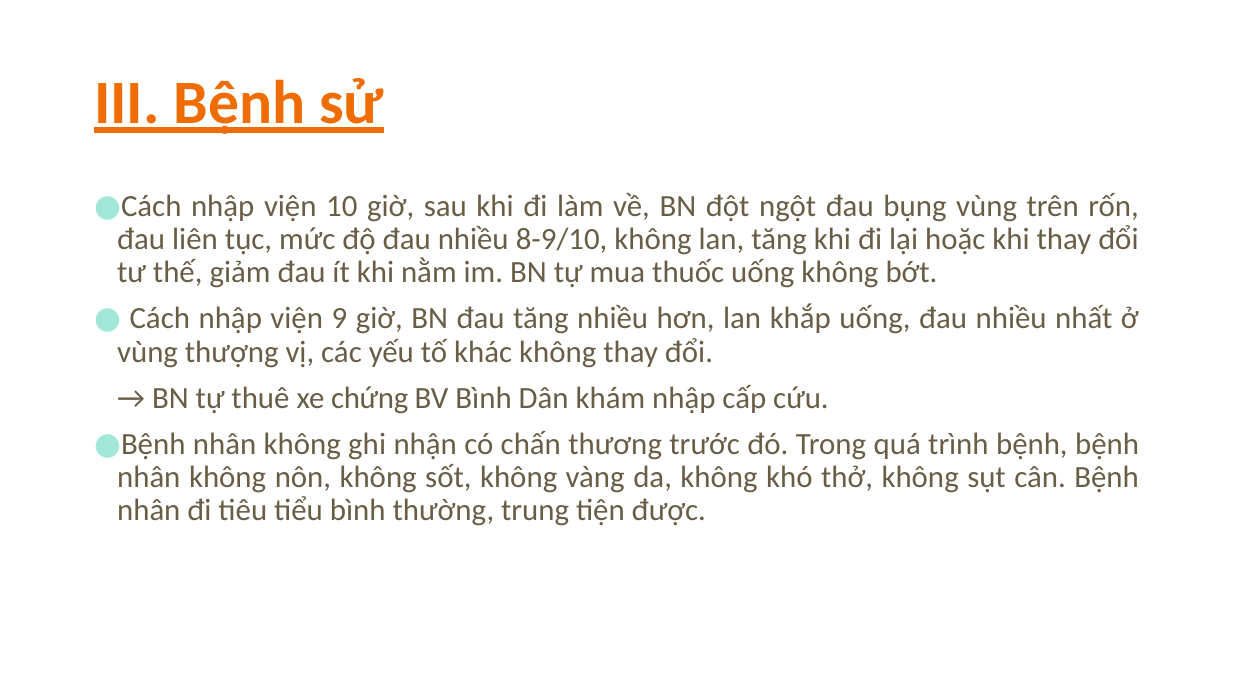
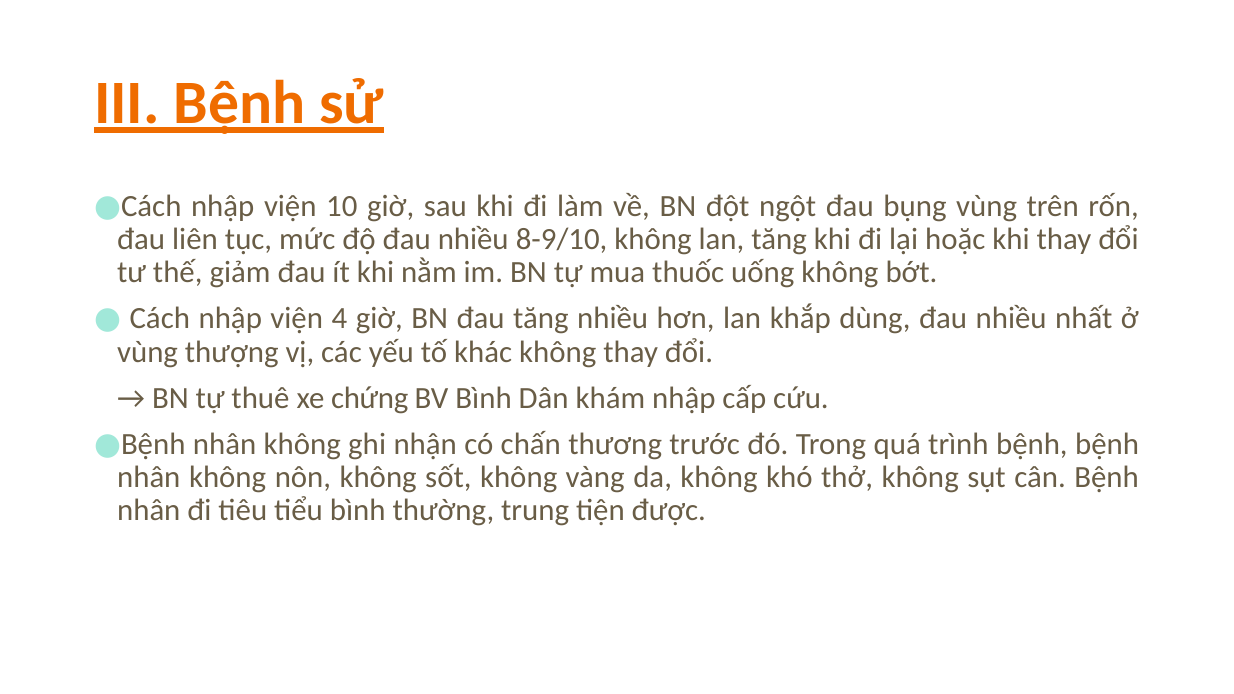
9: 9 -> 4
khắp uống: uống -> dùng
